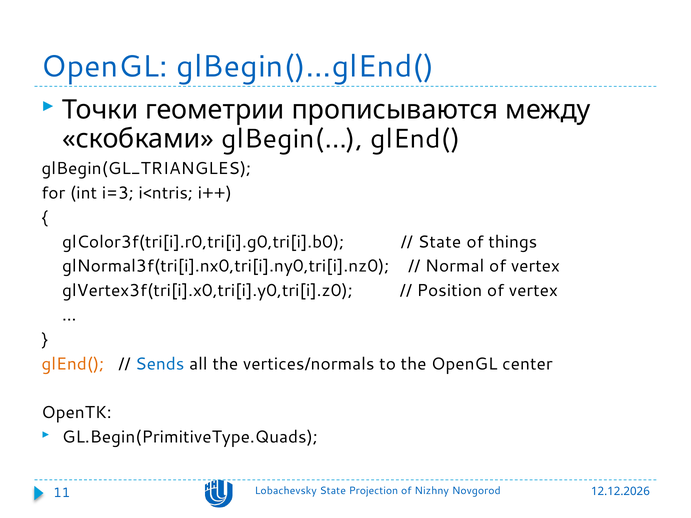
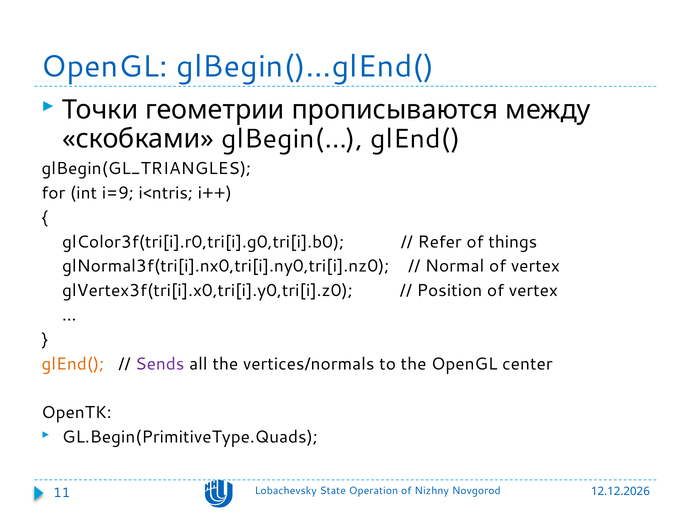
i=3: i=3 -> i=9
State at (440, 242): State -> Refer
Sends colour: blue -> purple
Projection: Projection -> Operation
